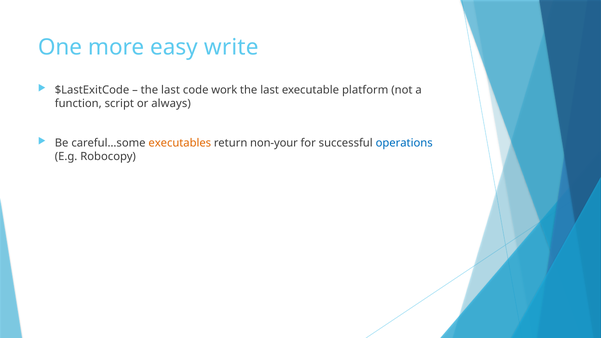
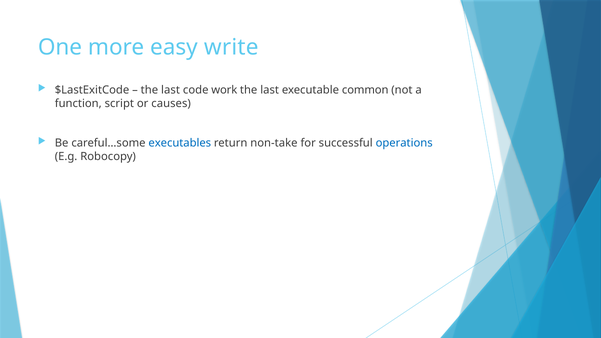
platform: platform -> common
always: always -> causes
executables colour: orange -> blue
non-your: non-your -> non-take
